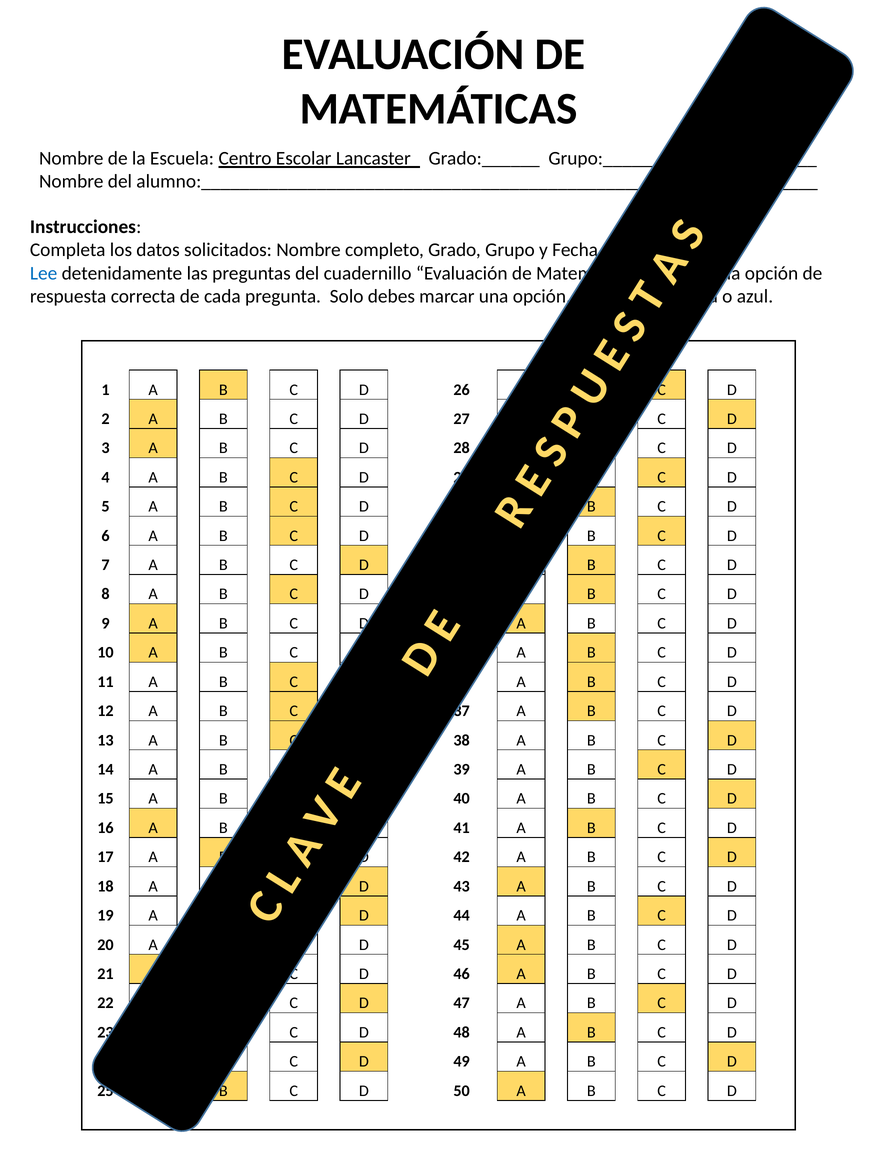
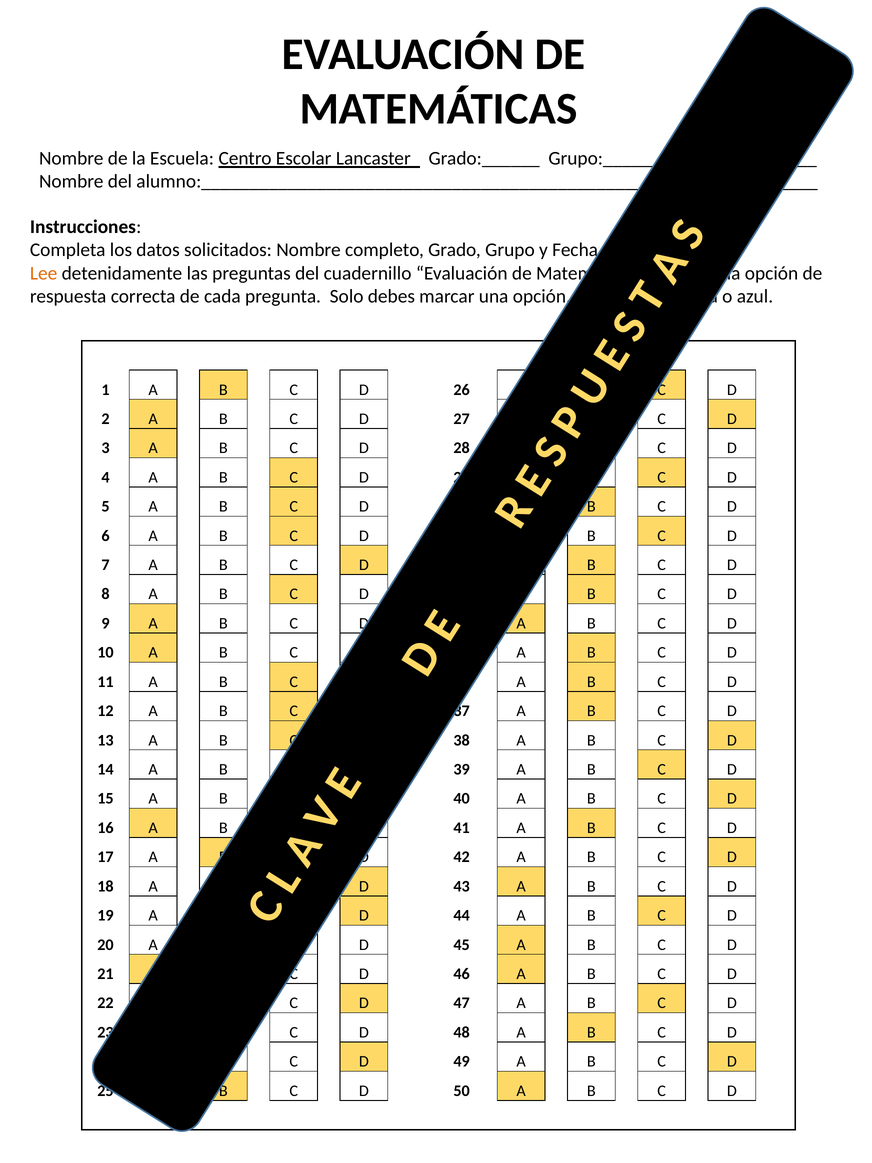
Lee colour: blue -> orange
